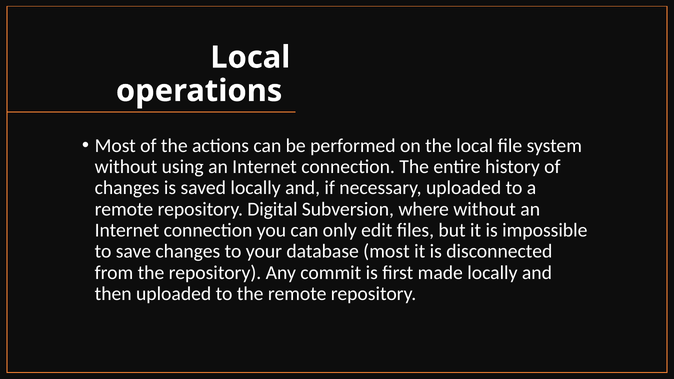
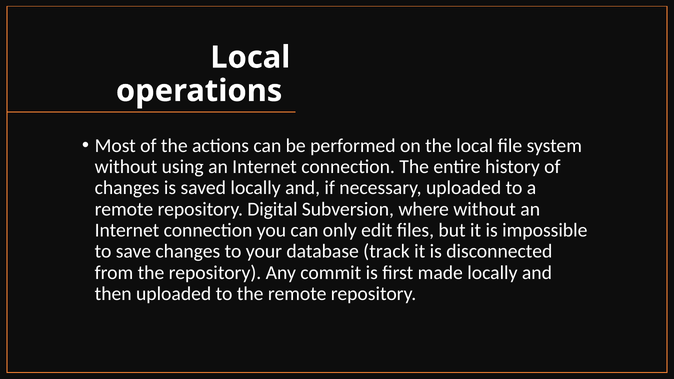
database most: most -> track
